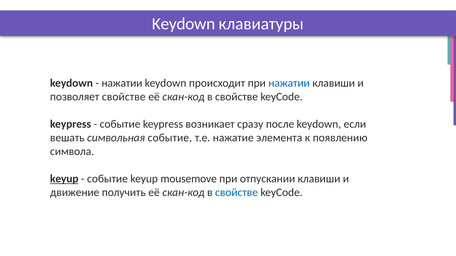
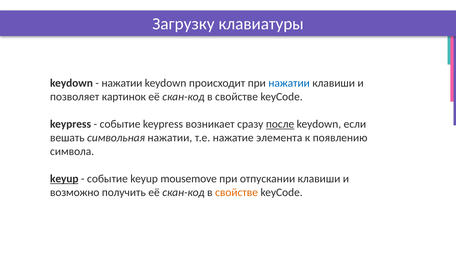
Keydown at (184, 24): Keydown -> Загрузку
позволяет свойстве: свойстве -> картинок
после underline: none -> present
символьная событие: событие -> нажатии
движение: движение -> возможно
свойстве at (237, 193) colour: blue -> orange
